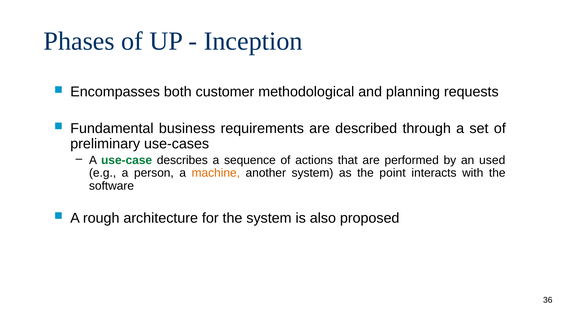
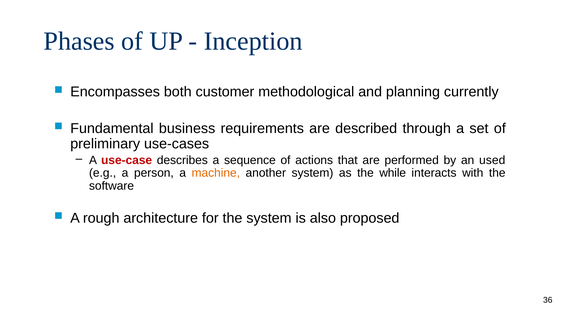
requests: requests -> currently
use-case colour: green -> red
point: point -> while
